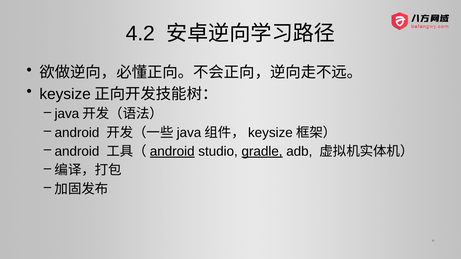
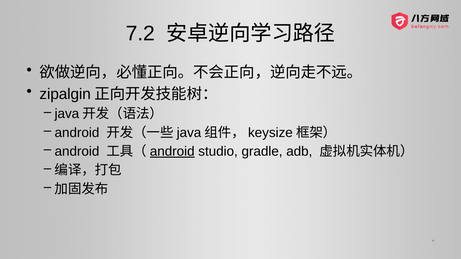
4.2: 4.2 -> 7.2
keysize at (65, 94): keysize -> zipalgin
gradle underline: present -> none
